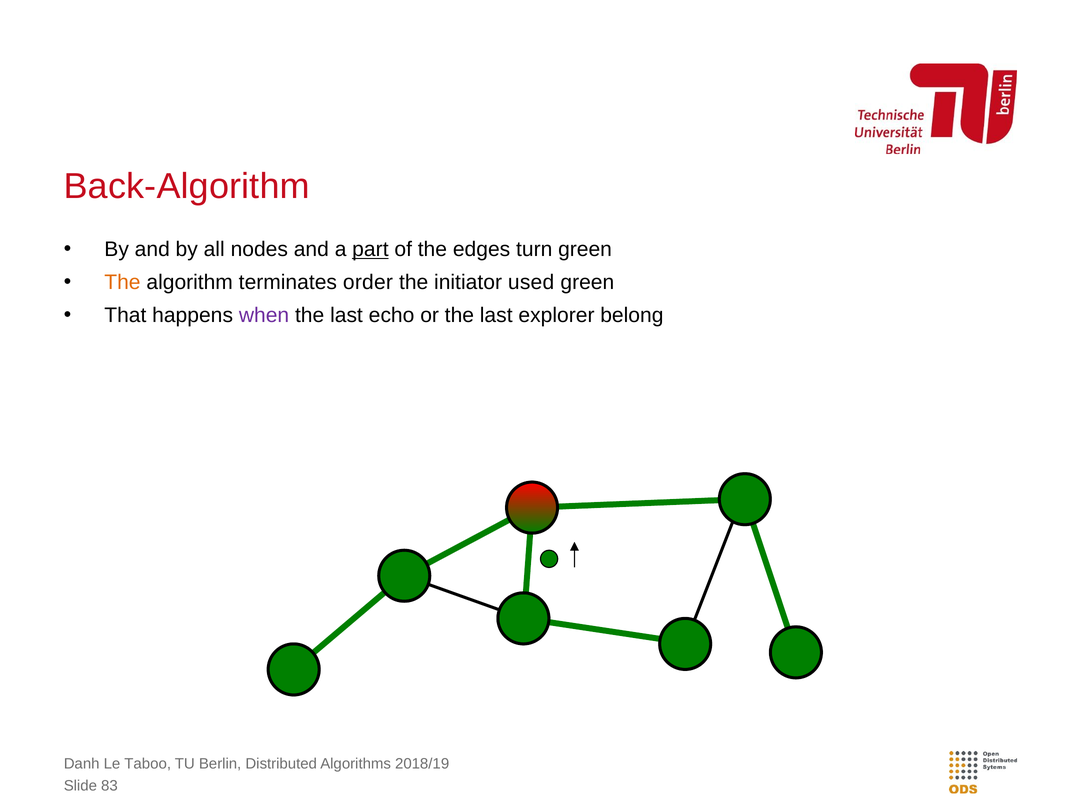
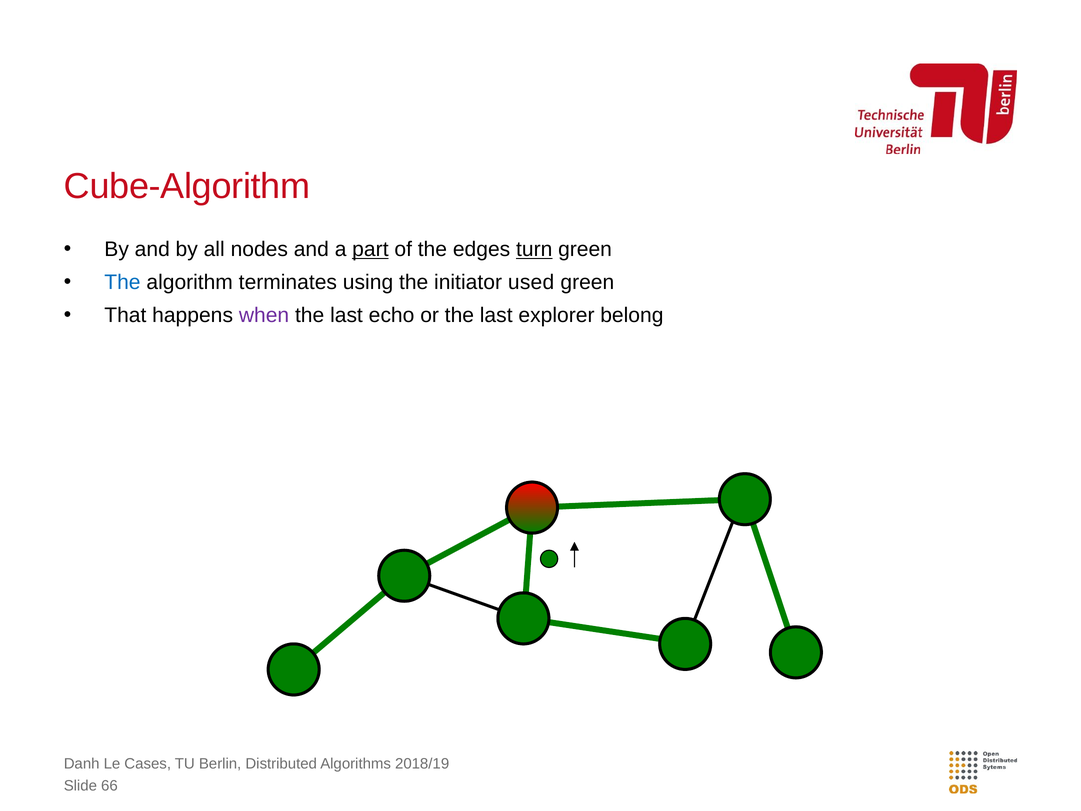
Back-Algorithm: Back-Algorithm -> Cube-Algorithm
turn underline: none -> present
The at (122, 282) colour: orange -> blue
order: order -> using
Taboo: Taboo -> Cases
83: 83 -> 66
